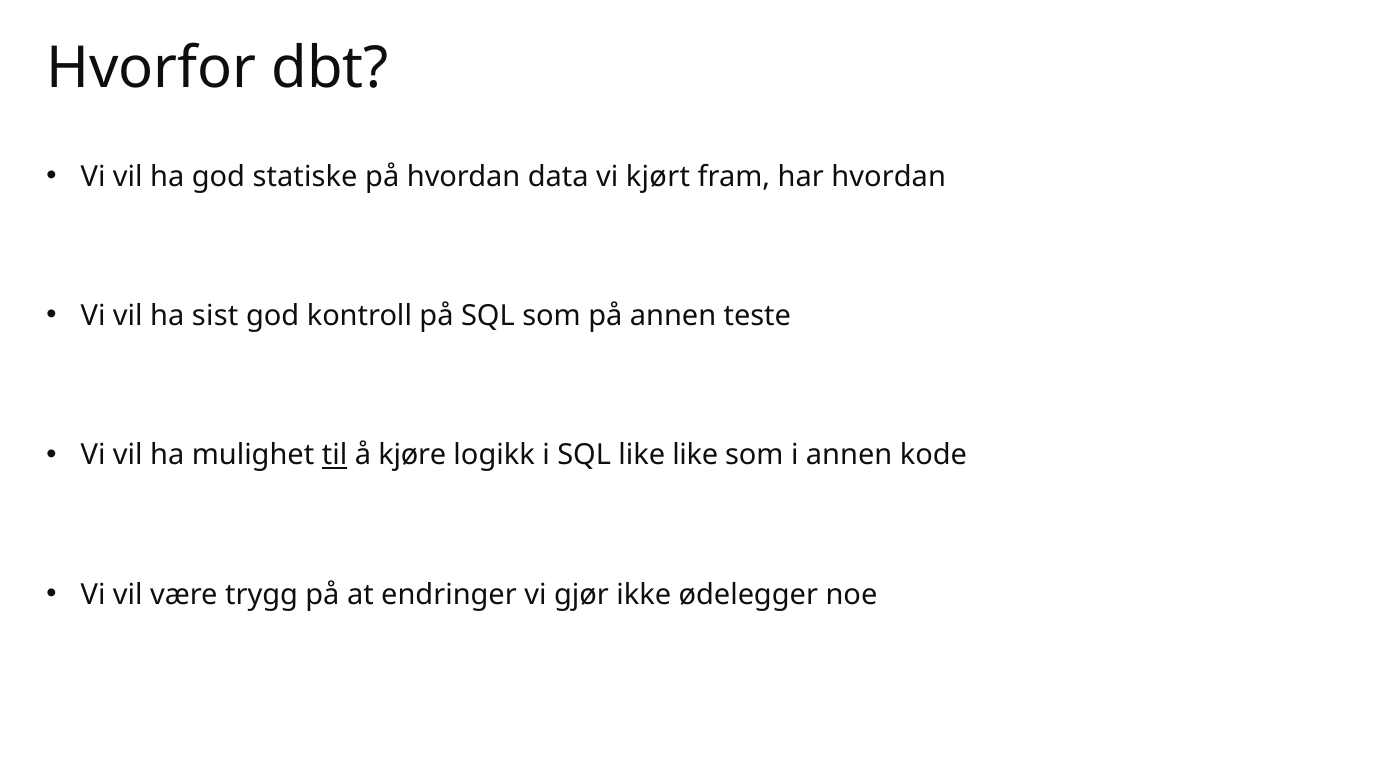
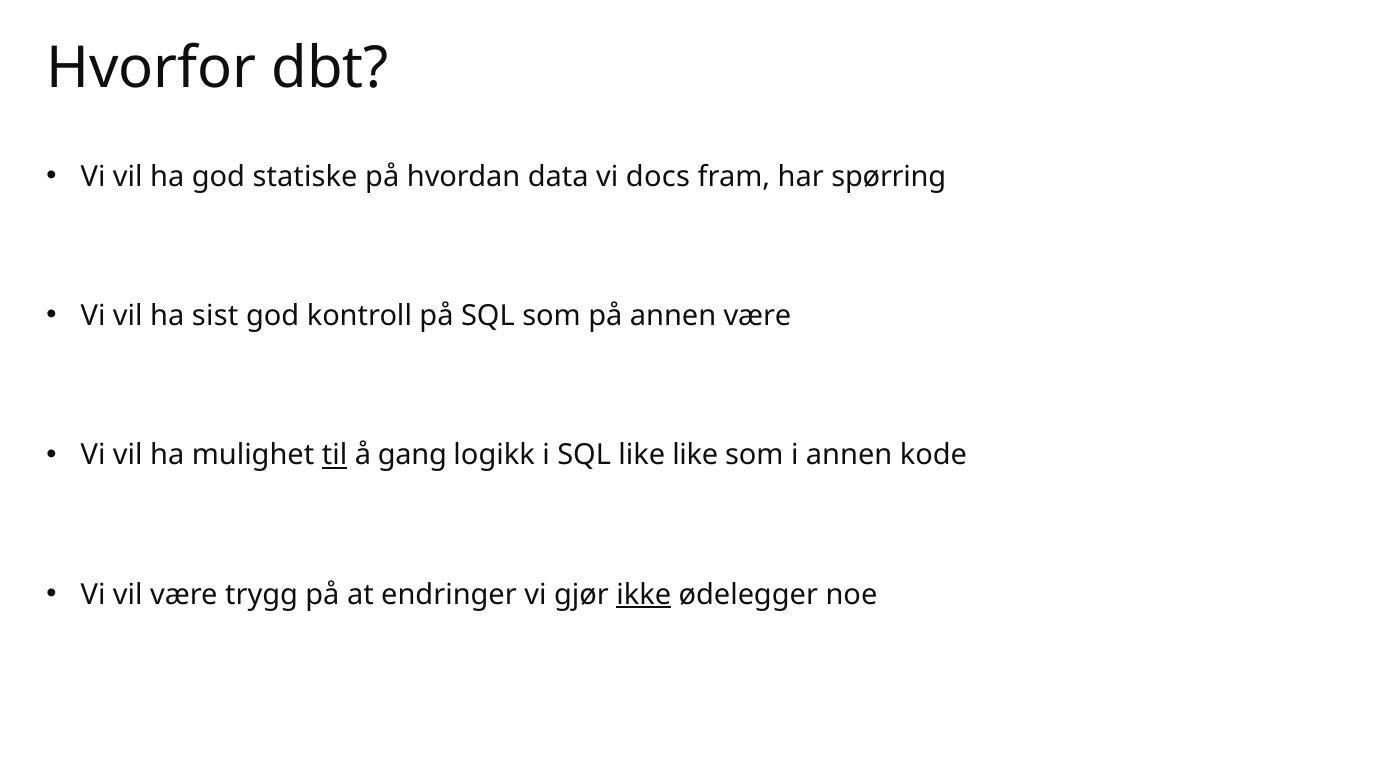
kjørt: kjørt -> docs
har hvordan: hvordan -> spørring
annen teste: teste -> være
kjøre: kjøre -> gang
ikke underline: none -> present
